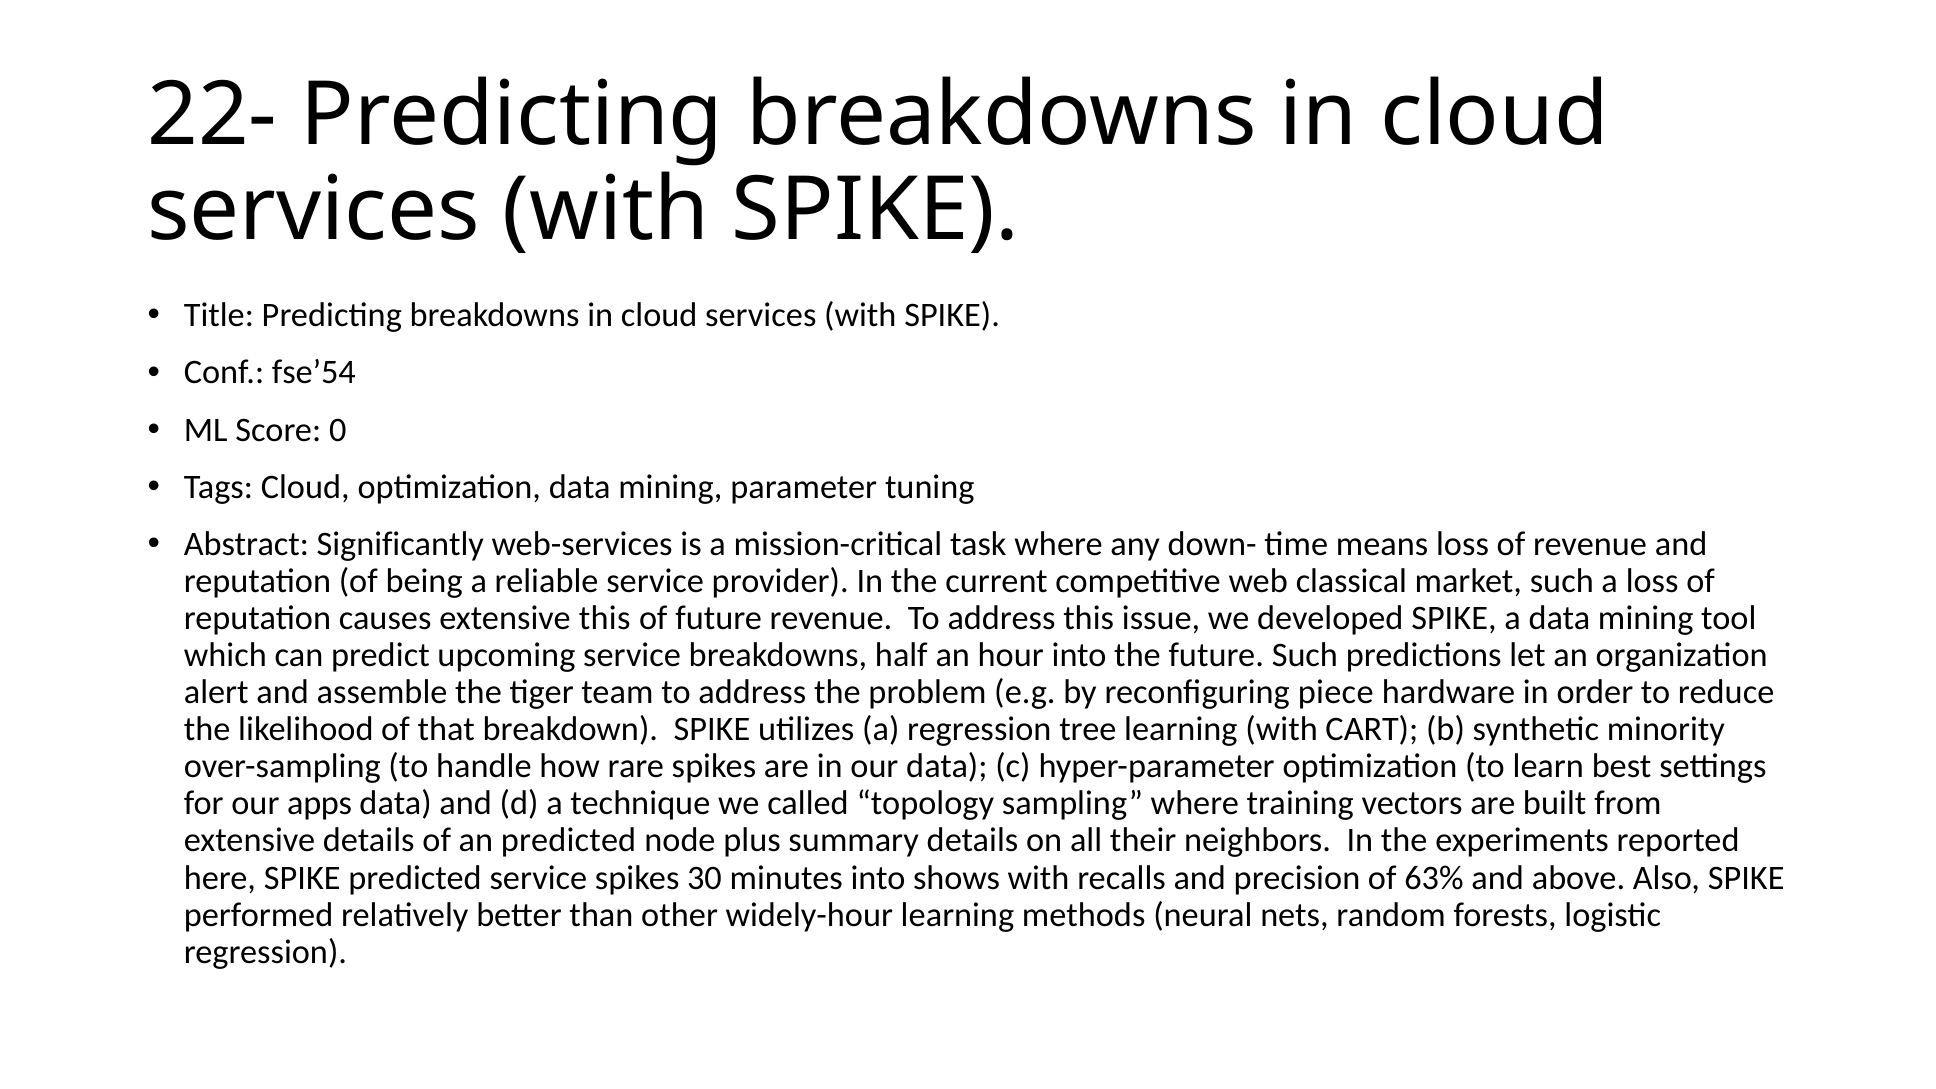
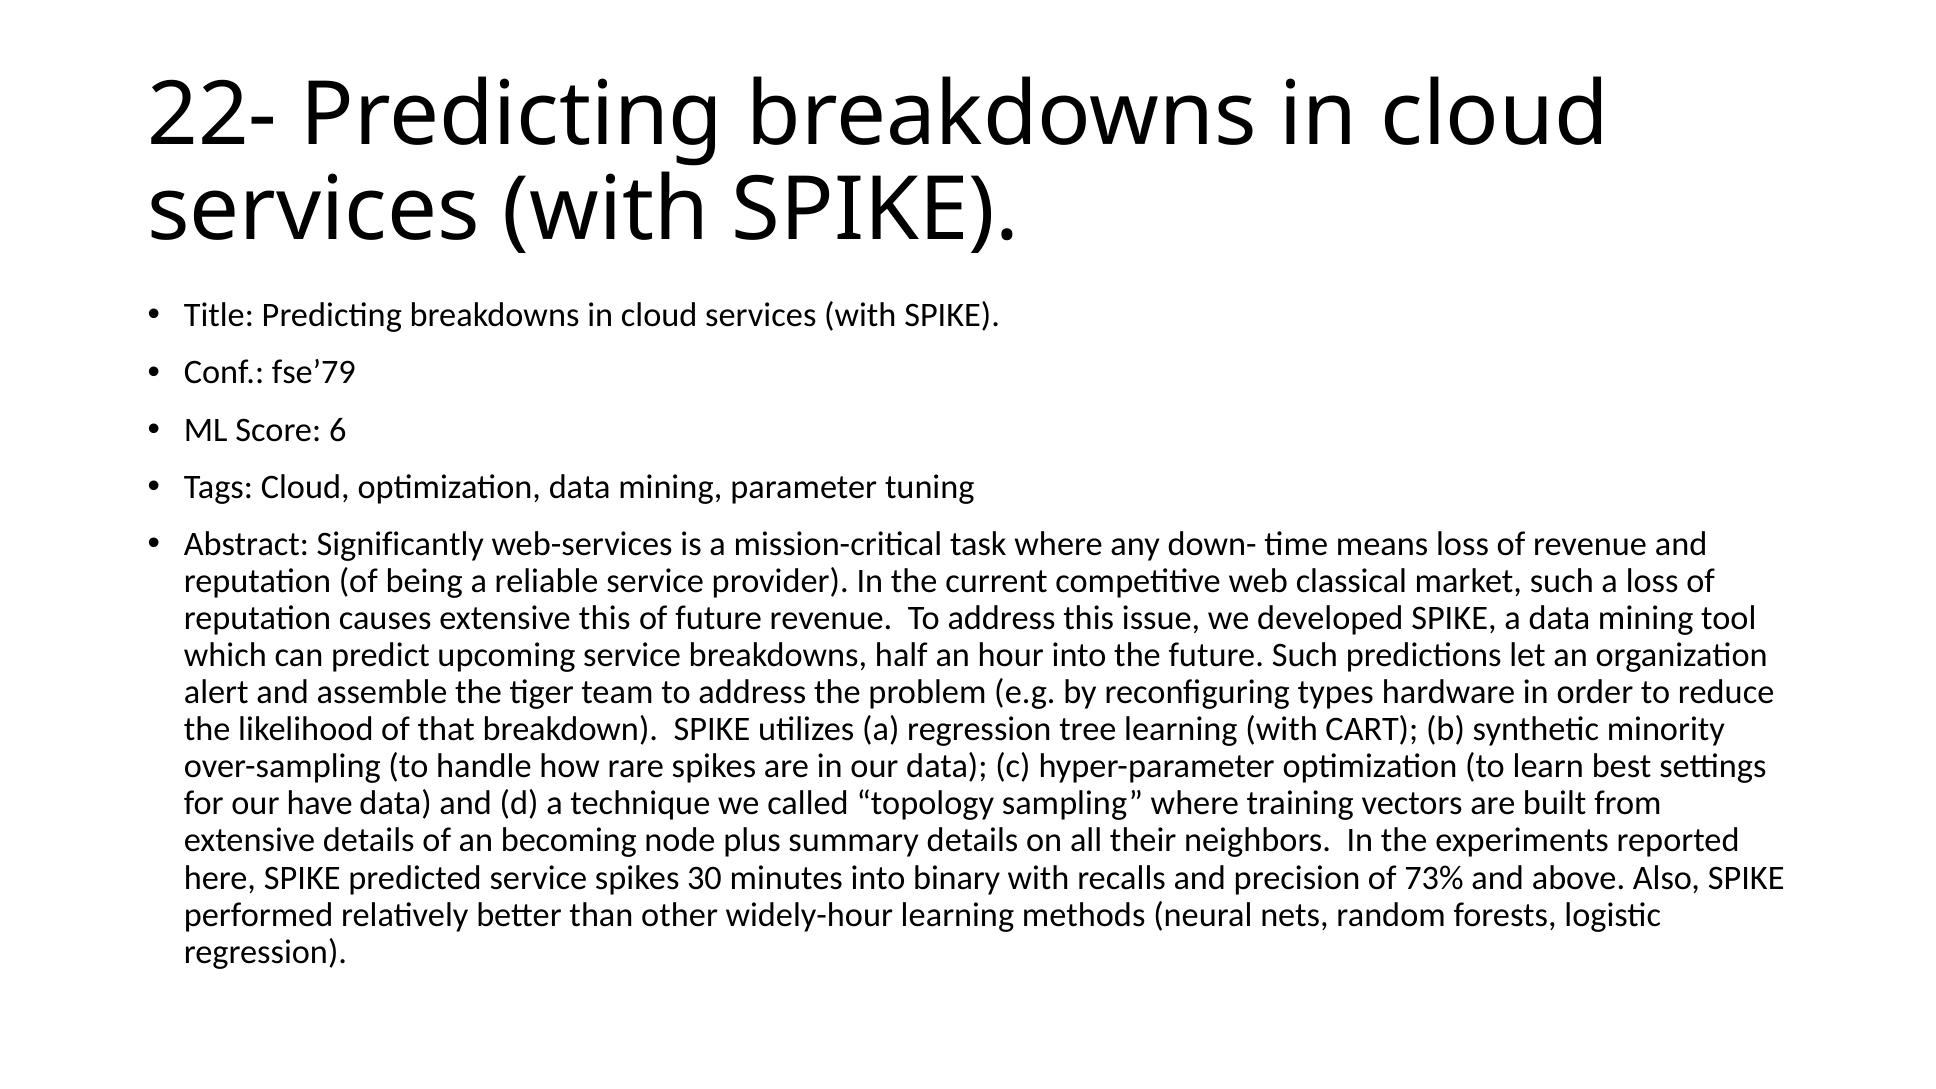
fse’54: fse’54 -> fse’79
0: 0 -> 6
piece: piece -> types
apps: apps -> have
an predicted: predicted -> becoming
shows: shows -> binary
63%: 63% -> 73%
